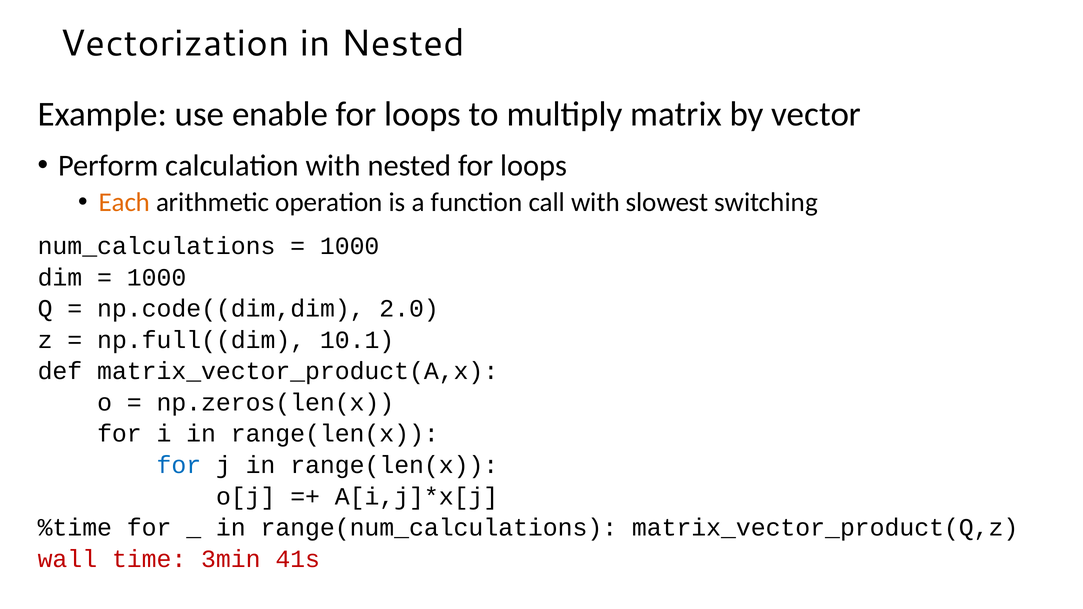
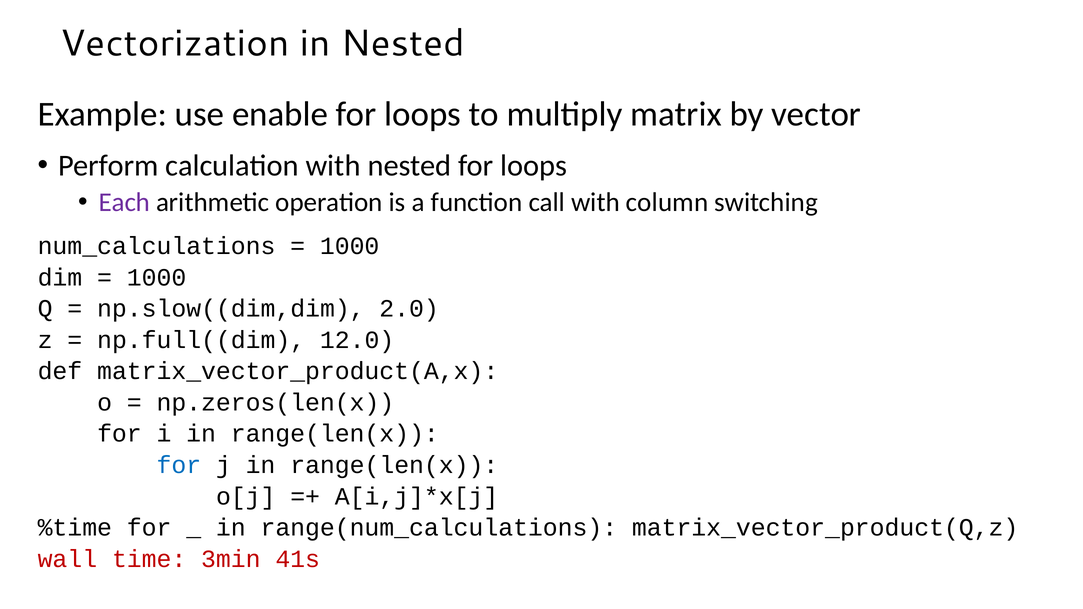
Each colour: orange -> purple
slowest: slowest -> column
np.code((dim,dim: np.code((dim,dim -> np.slow((dim,dim
10.1: 10.1 -> 12.0
